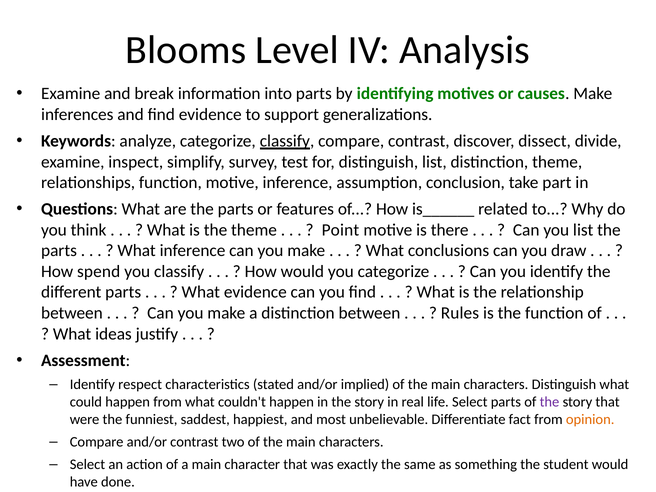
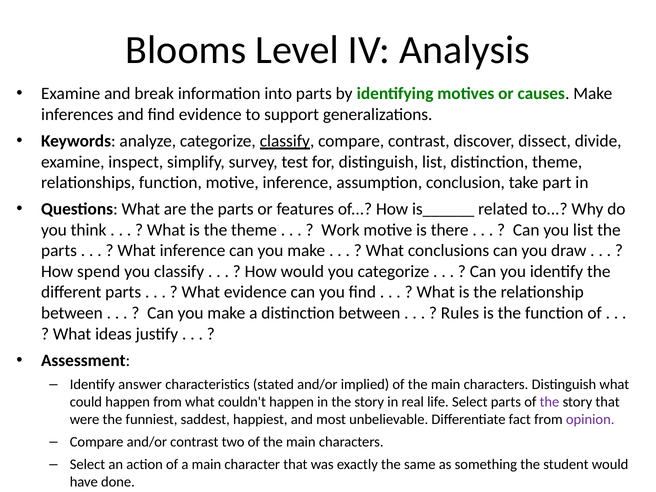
Point: Point -> Work
respect: respect -> answer
opinion colour: orange -> purple
